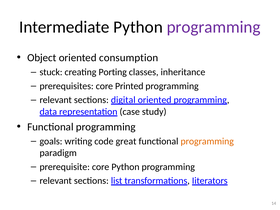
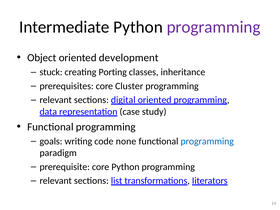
consumption: consumption -> development
Printed: Printed -> Cluster
great: great -> none
programming at (207, 141) colour: orange -> blue
